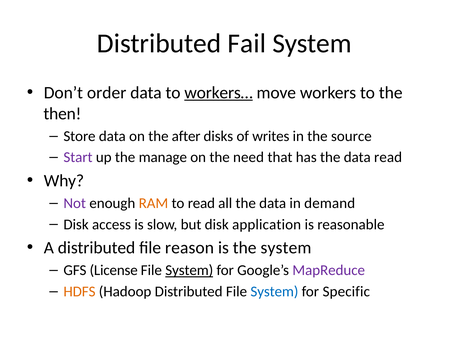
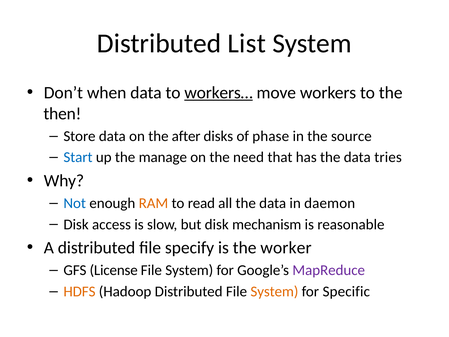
Fail: Fail -> List
order: order -> when
writes: writes -> phase
Start colour: purple -> blue
data read: read -> tries
Not colour: purple -> blue
demand: demand -> daemon
application: application -> mechanism
reason: reason -> specify
the system: system -> worker
System at (189, 270) underline: present -> none
System at (274, 291) colour: blue -> orange
